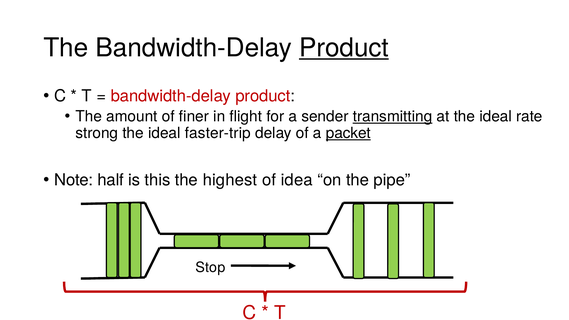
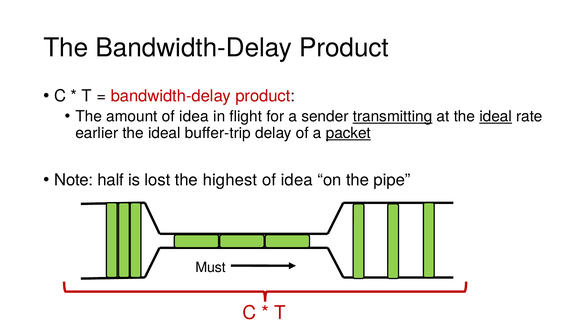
Product at (344, 48) underline: present -> none
amount of finer: finer -> idea
ideal at (496, 116) underline: none -> present
strong: strong -> earlier
faster-trip: faster-trip -> buffer-trip
this: this -> lost
Stop: Stop -> Must
